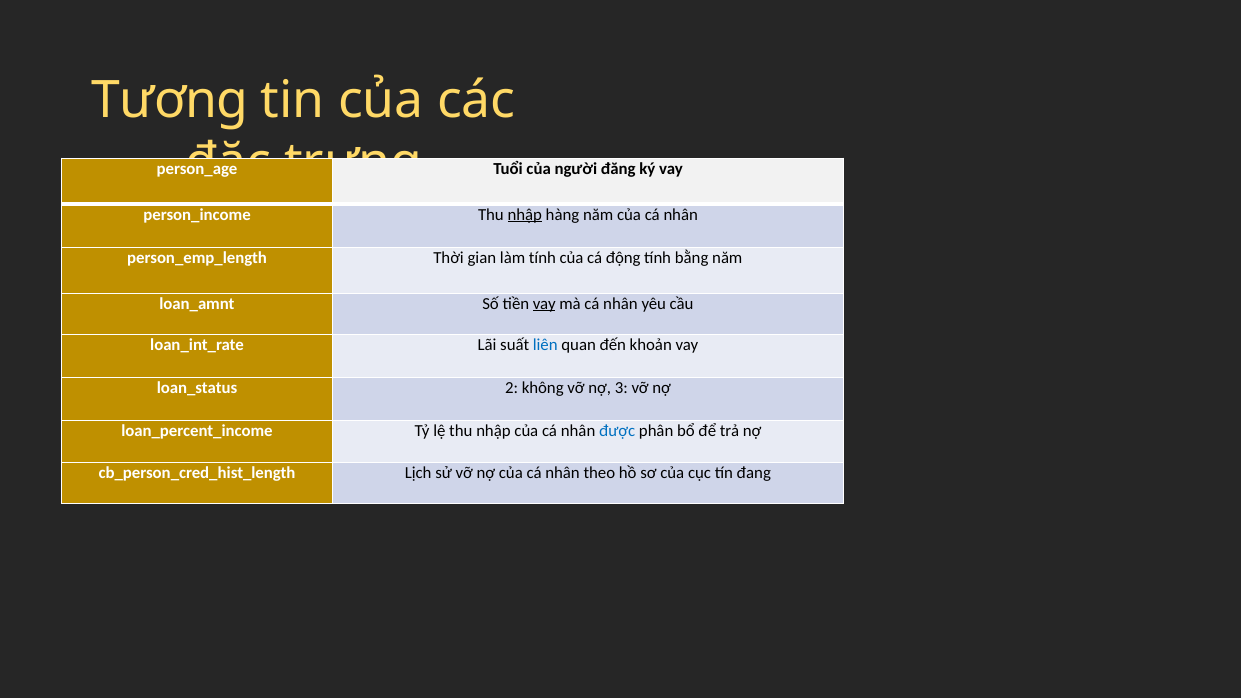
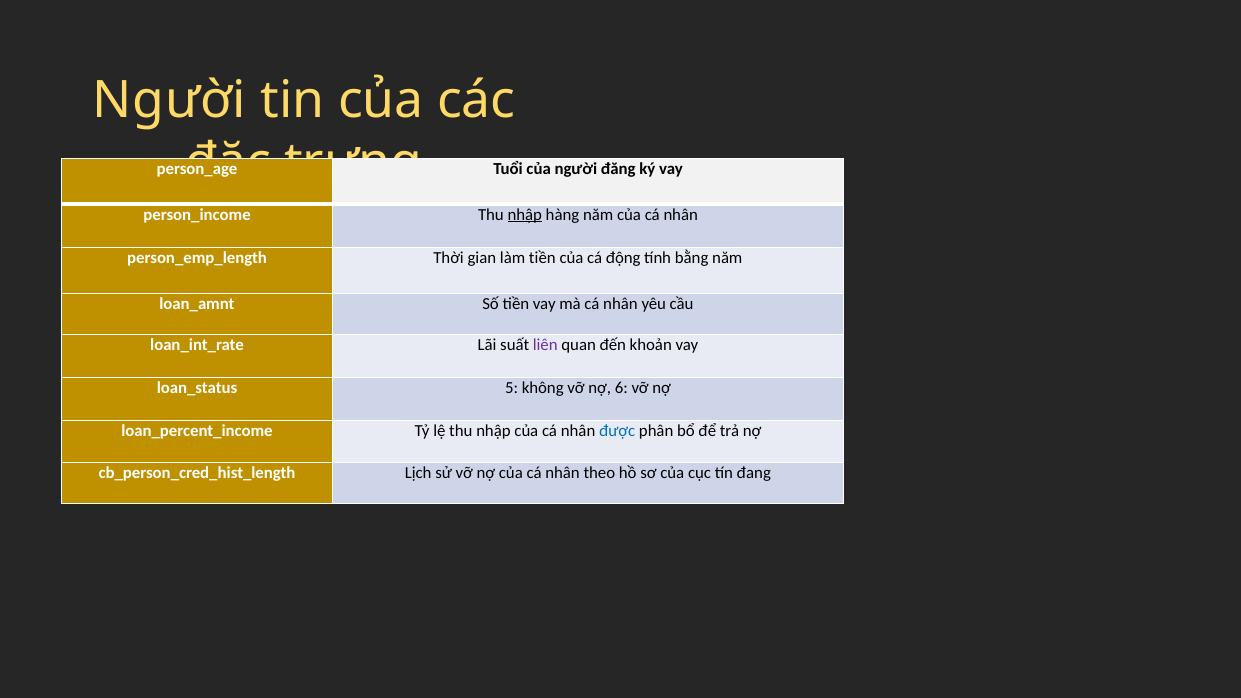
Tương at (170, 101): Tương -> Người
làm tính: tính -> tiền
vay at (544, 304) underline: present -> none
liên colour: blue -> purple
2: 2 -> 5
3: 3 -> 6
